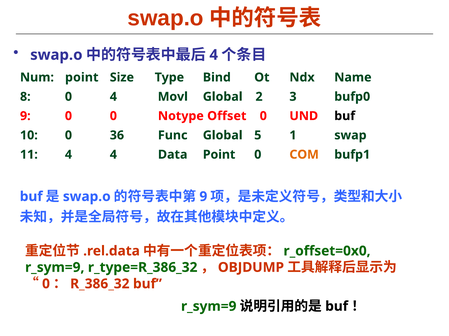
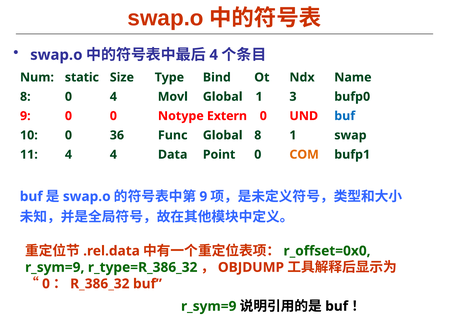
Num point: point -> static
Global 2: 2 -> 1
Offset: Offset -> Extern
buf at (345, 116) colour: black -> blue
Global 5: 5 -> 8
